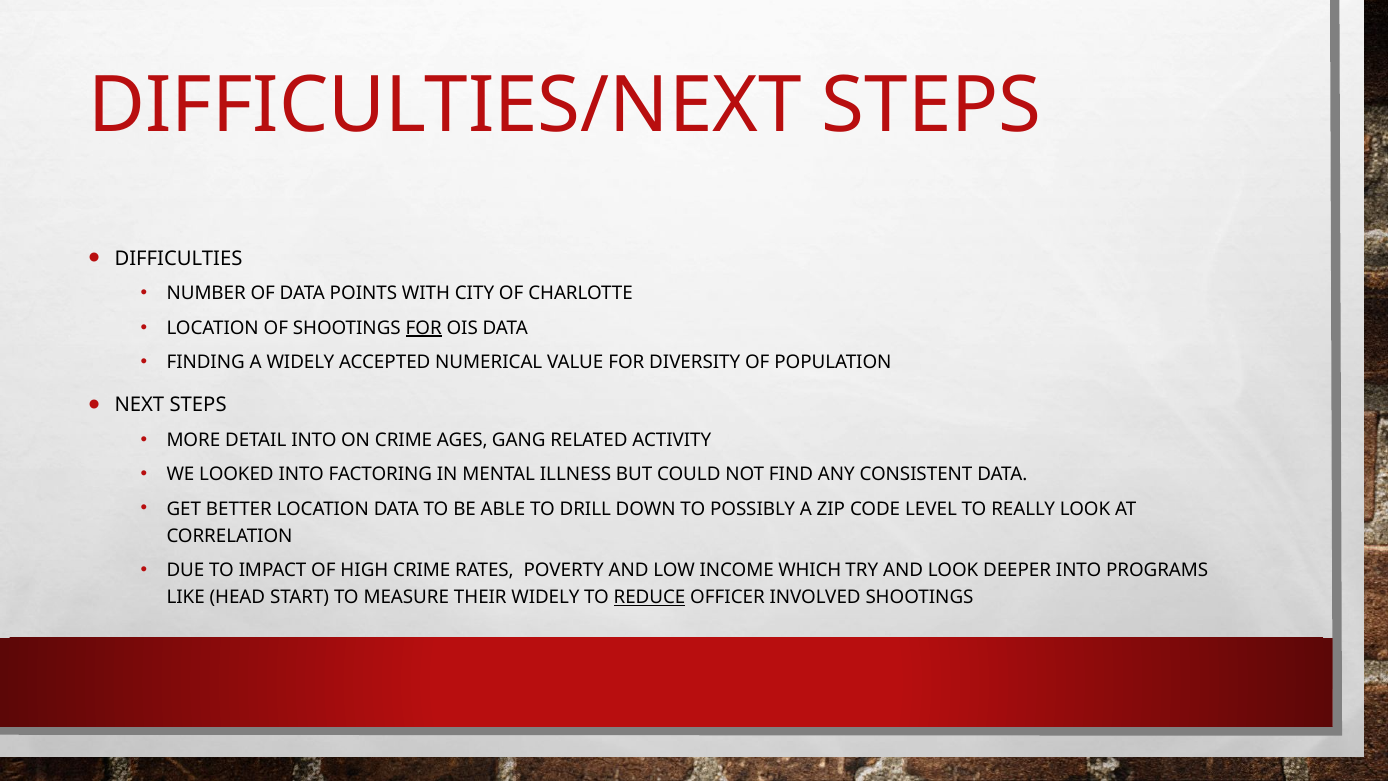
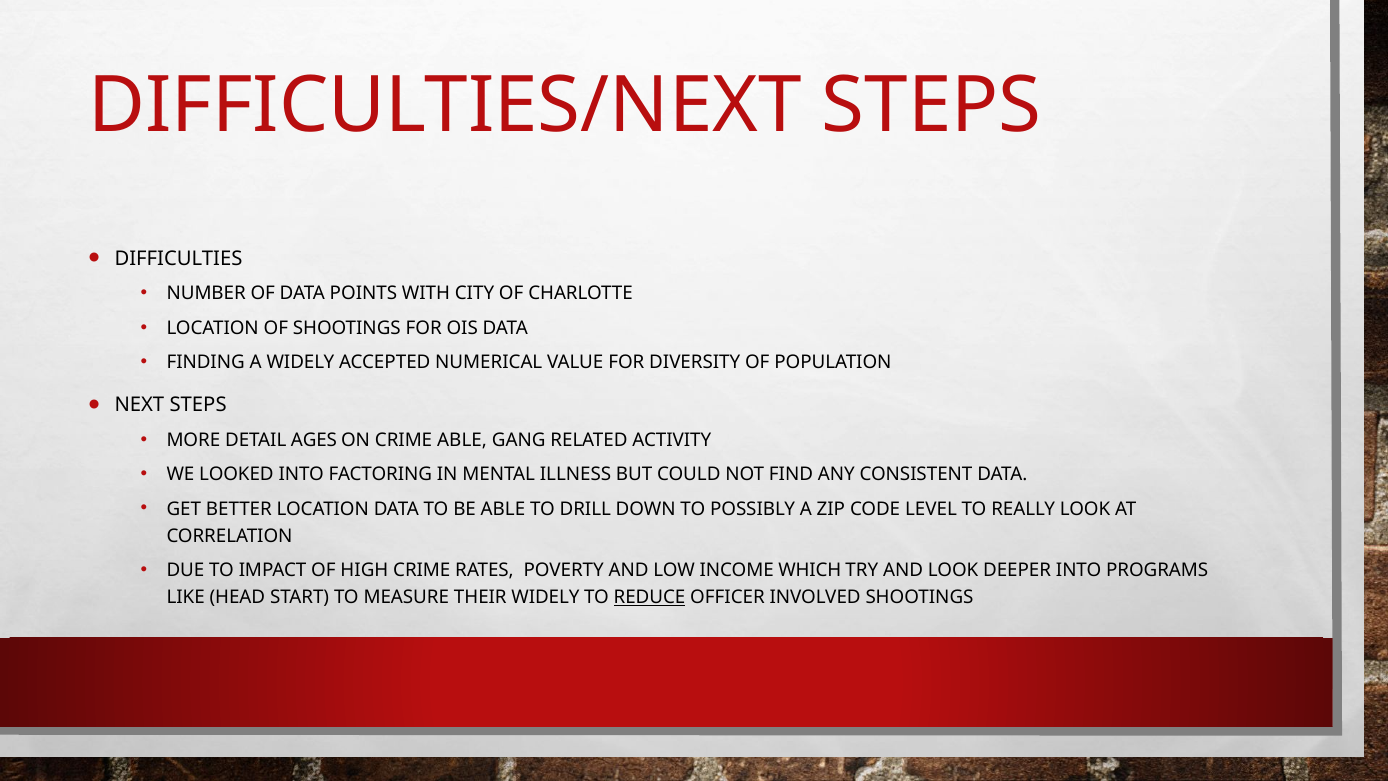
FOR at (424, 328) underline: present -> none
DETAIL INTO: INTO -> AGES
CRIME AGES: AGES -> ABLE
